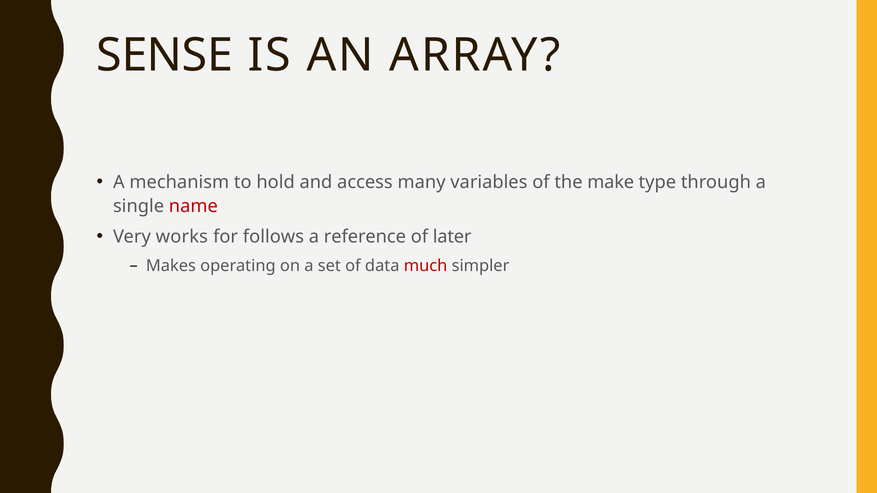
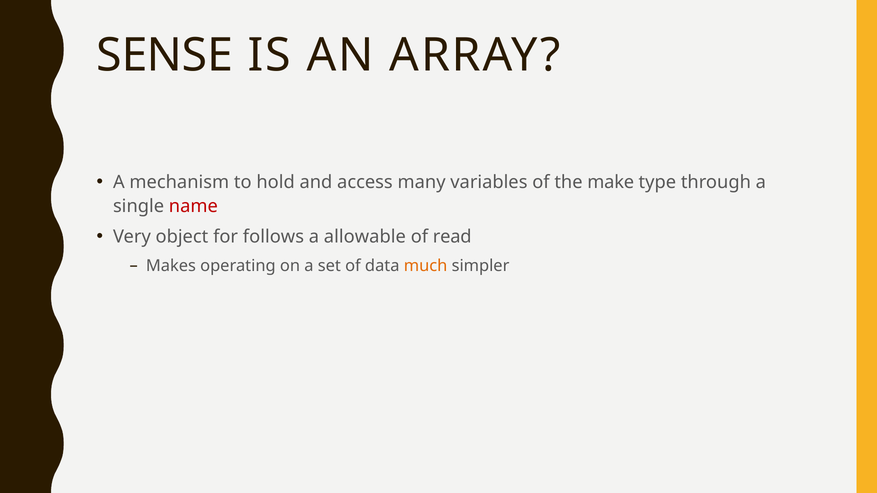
works: works -> object
reference: reference -> allowable
later: later -> read
much colour: red -> orange
